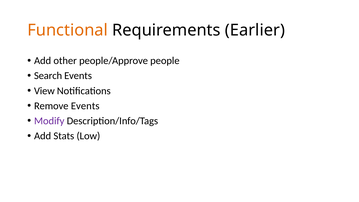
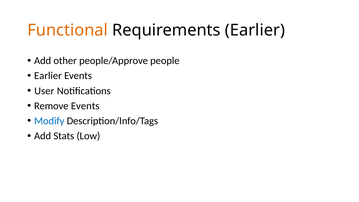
Search at (48, 76): Search -> Earlier
View: View -> User
Modify colour: purple -> blue
